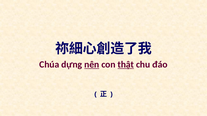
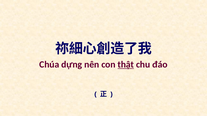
nên underline: present -> none
